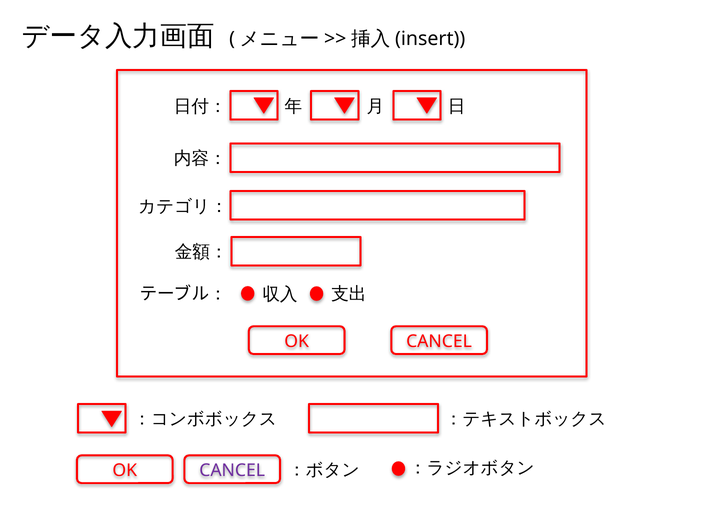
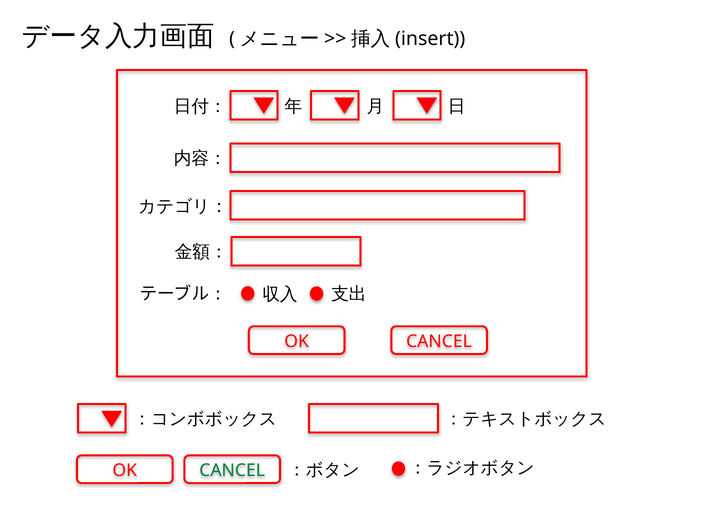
CANCEL at (232, 470) colour: purple -> green
